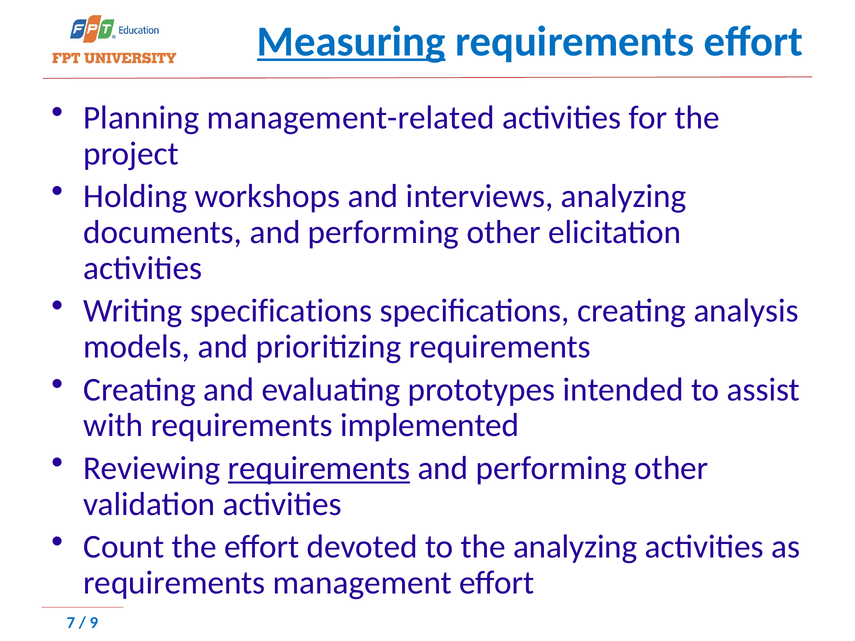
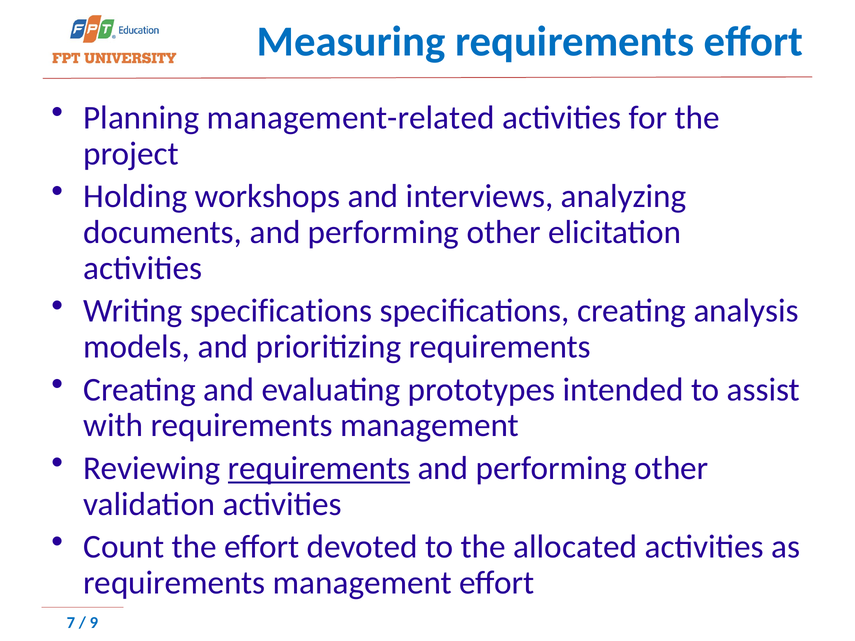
Measuring underline: present -> none
with requirements implemented: implemented -> management
the analyzing: analyzing -> allocated
